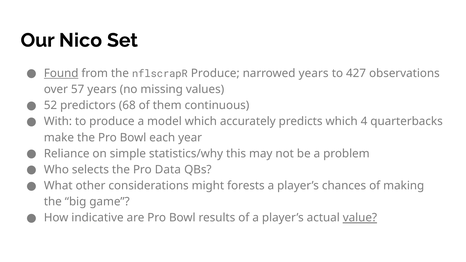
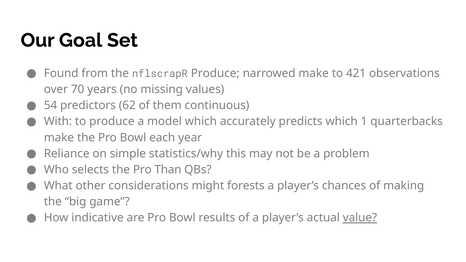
Nico: Nico -> Goal
Found underline: present -> none
narrowed years: years -> make
427: 427 -> 421
57: 57 -> 70
52: 52 -> 54
68: 68 -> 62
4: 4 -> 1
Data: Data -> Than
